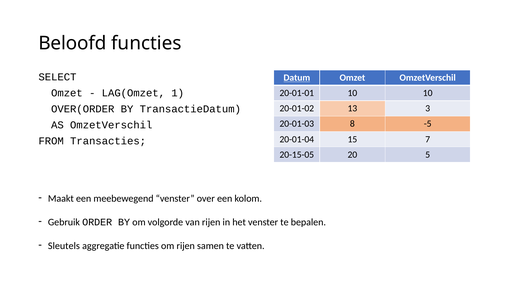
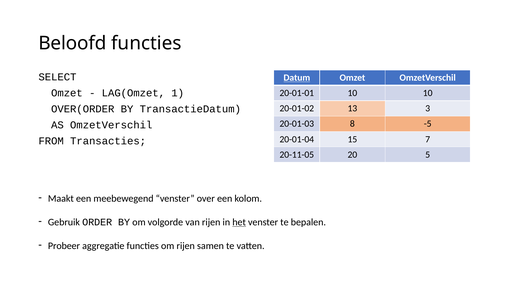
20-15-05: 20-15-05 -> 20-11-05
het underline: none -> present
Sleutels: Sleutels -> Probeer
